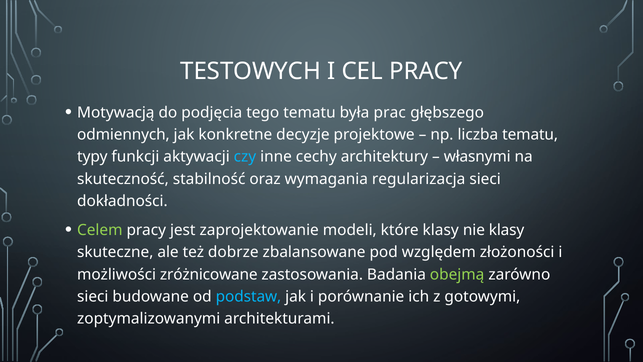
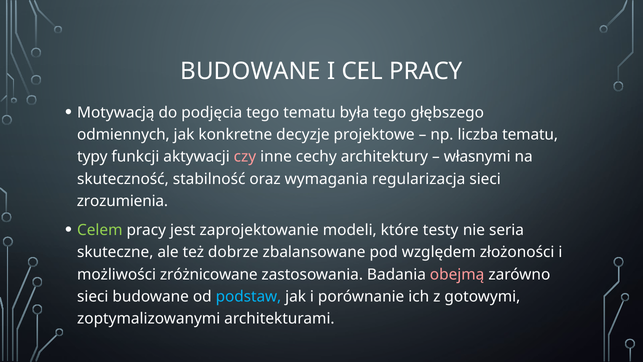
TESTOWYCH at (251, 71): TESTOWYCH -> BUDOWANE
była prac: prac -> tego
czy colour: light blue -> pink
dokładności: dokładności -> zrozumienia
które klasy: klasy -> testy
nie klasy: klasy -> seria
obejmą colour: light green -> pink
